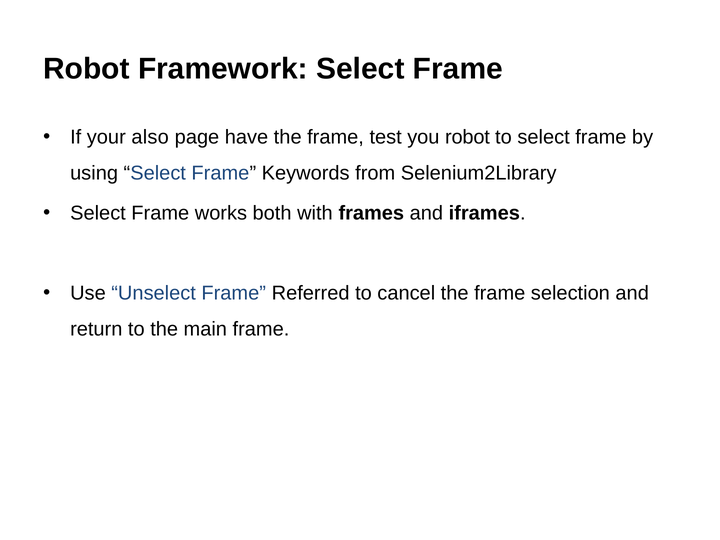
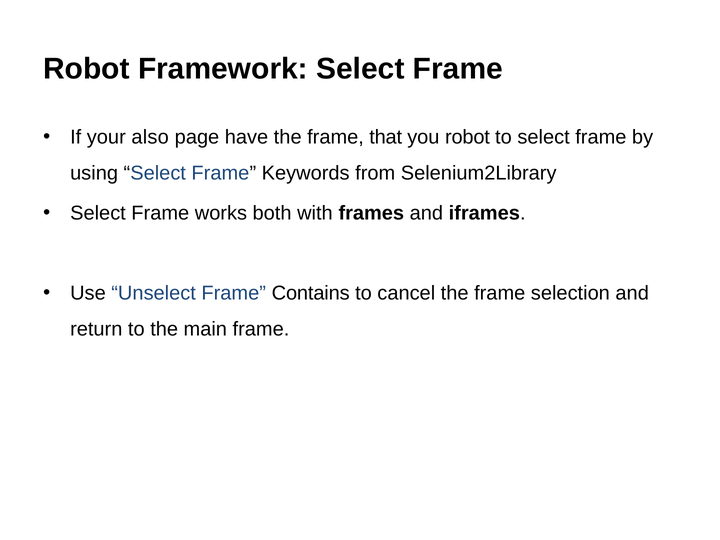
test: test -> that
Referred: Referred -> Contains
